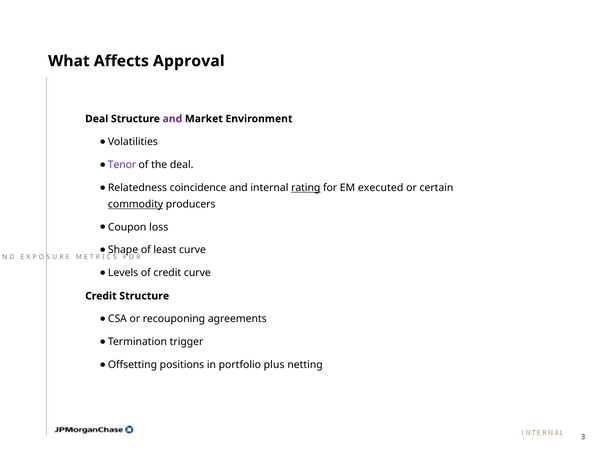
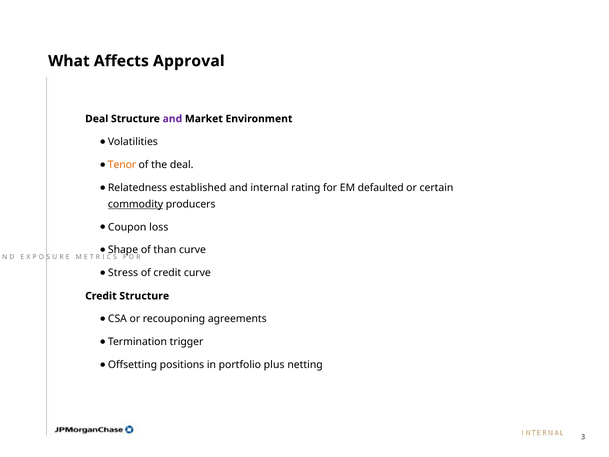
Tenor colour: purple -> orange
coincidence: coincidence -> established
rating underline: present -> none
executed: executed -> defaulted
least: least -> than
Levels: Levels -> Stress
